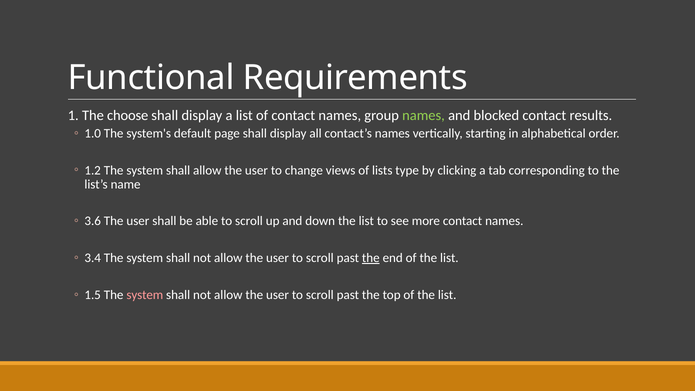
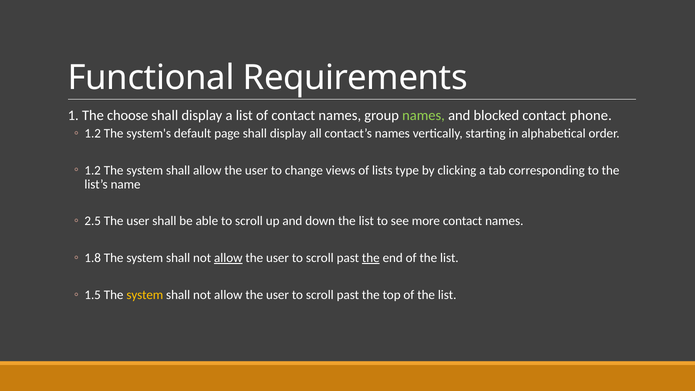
results: results -> phone
1.0 at (93, 133): 1.0 -> 1.2
3.6: 3.6 -> 2.5
3.4: 3.4 -> 1.8
allow at (228, 258) underline: none -> present
system at (145, 295) colour: pink -> yellow
